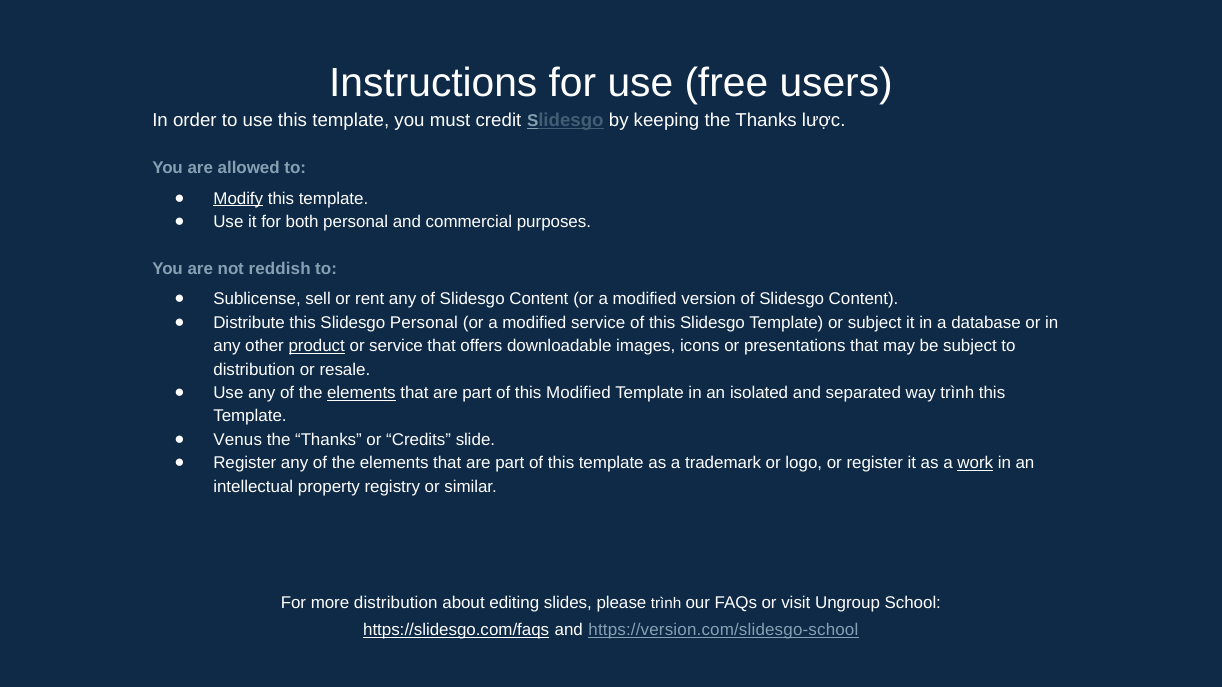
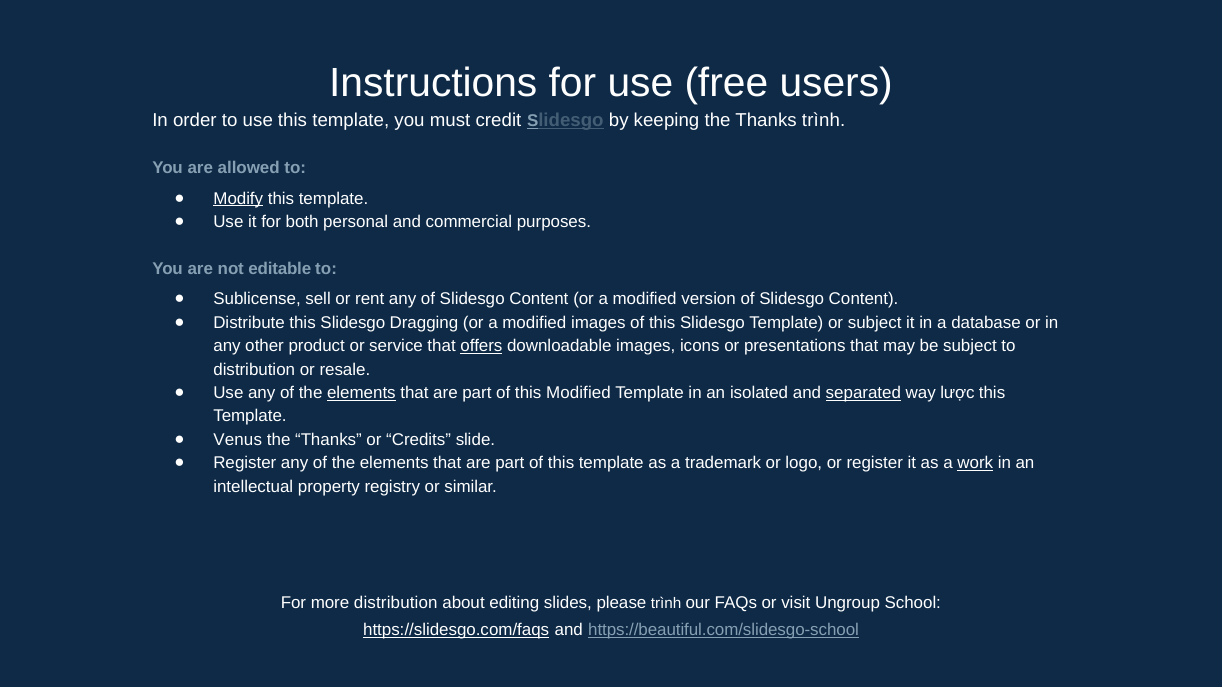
Thanks lược: lược -> trình
reddish: reddish -> editable
Slidesgo Personal: Personal -> Dragging
modified service: service -> images
product underline: present -> none
offers underline: none -> present
separated underline: none -> present
way trình: trình -> lược
https://version.com/slidesgo-school: https://version.com/slidesgo-school -> https://beautiful.com/slidesgo-school
